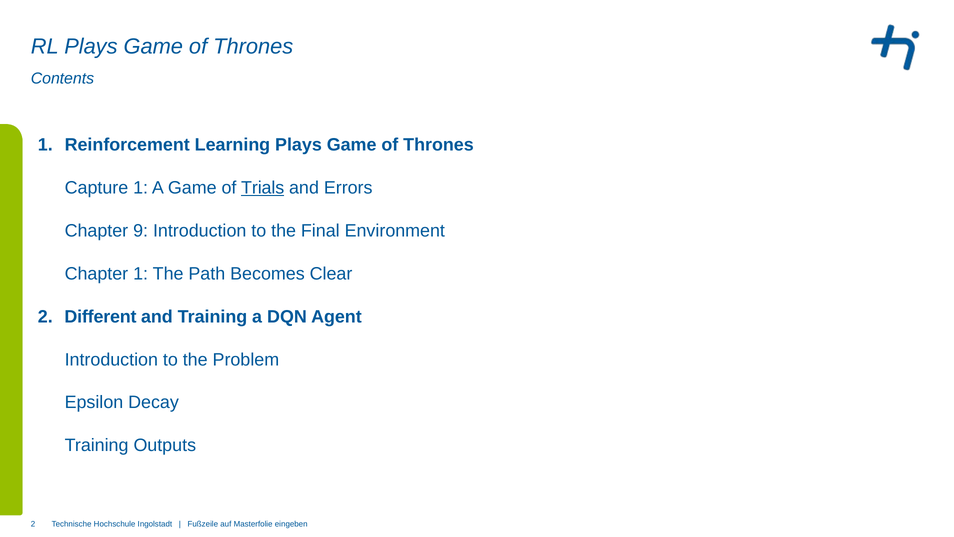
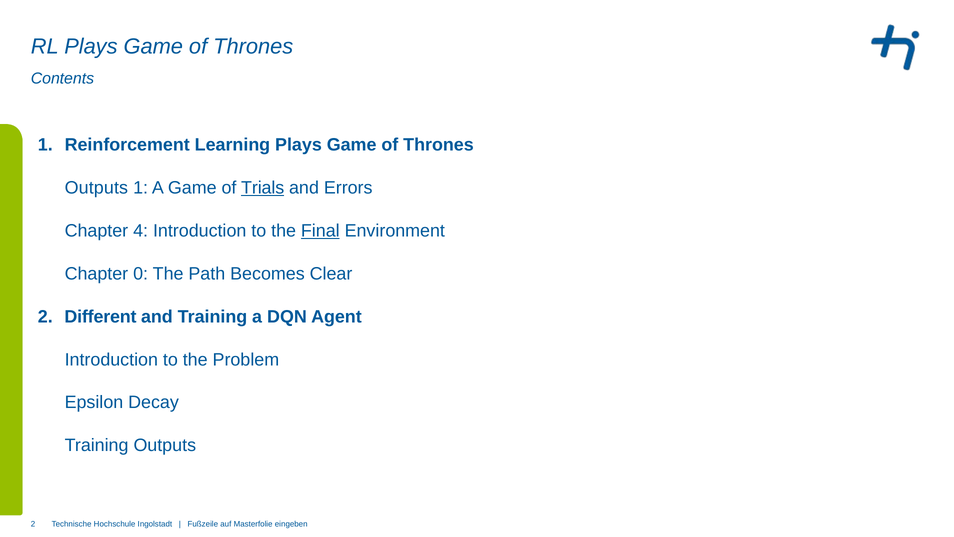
Capture at (96, 188): Capture -> Outputs
9: 9 -> 4
Final underline: none -> present
Chapter 1: 1 -> 0
